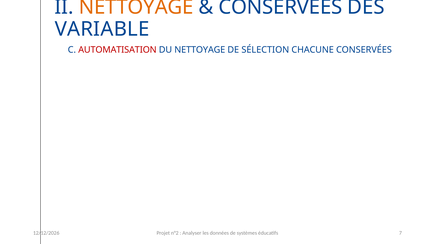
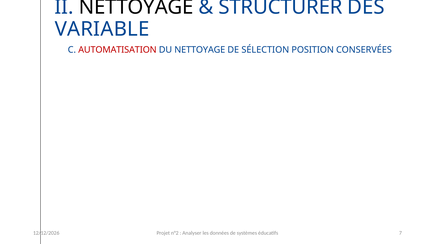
NETTOYAGE at (136, 7) colour: orange -> black
CONSERVÉES at (280, 7): CONSERVÉES -> STRUCTURER
CHACUNE: CHACUNE -> POSITION
